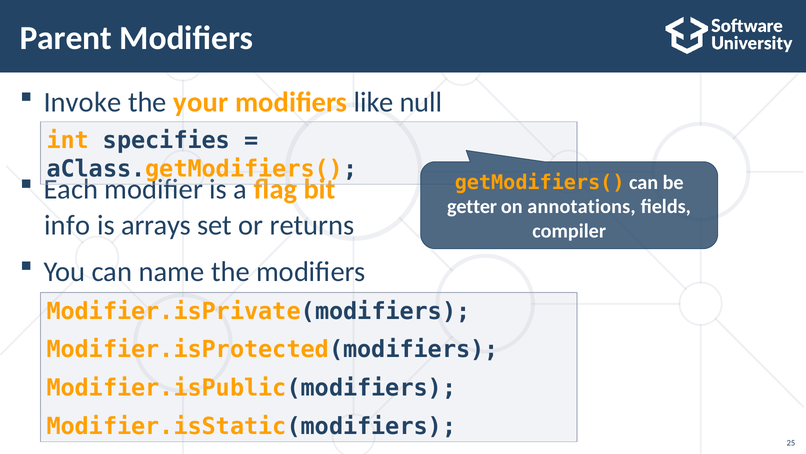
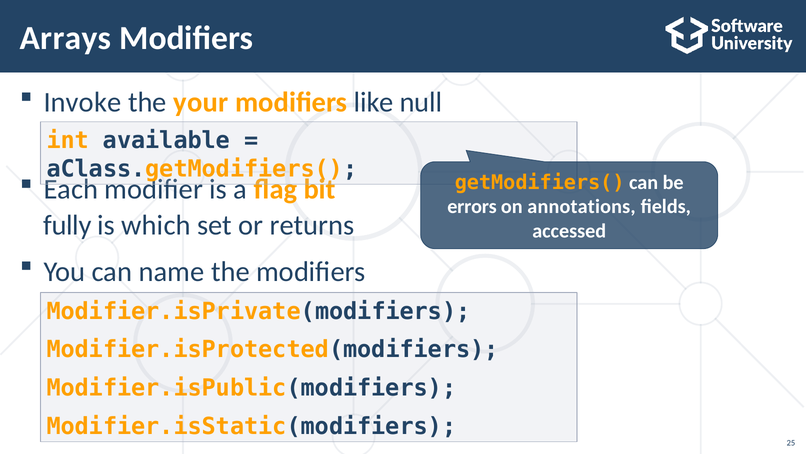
Parent: Parent -> Arrays
specifies: specifies -> available
getter: getter -> errors
info: info -> fully
arrays: arrays -> which
compiler: compiler -> accessed
